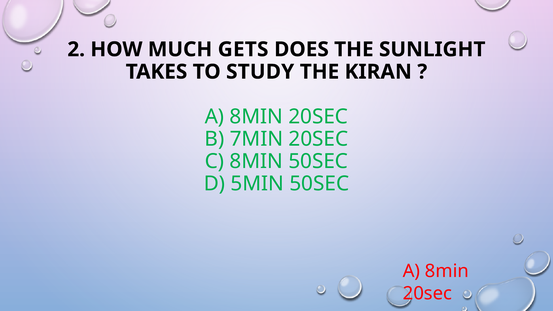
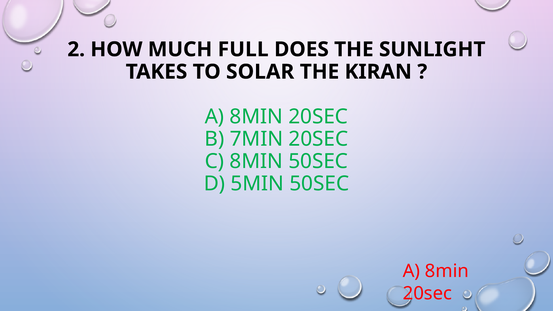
GETS: GETS -> FULL
STUDY: STUDY -> SOLAR
